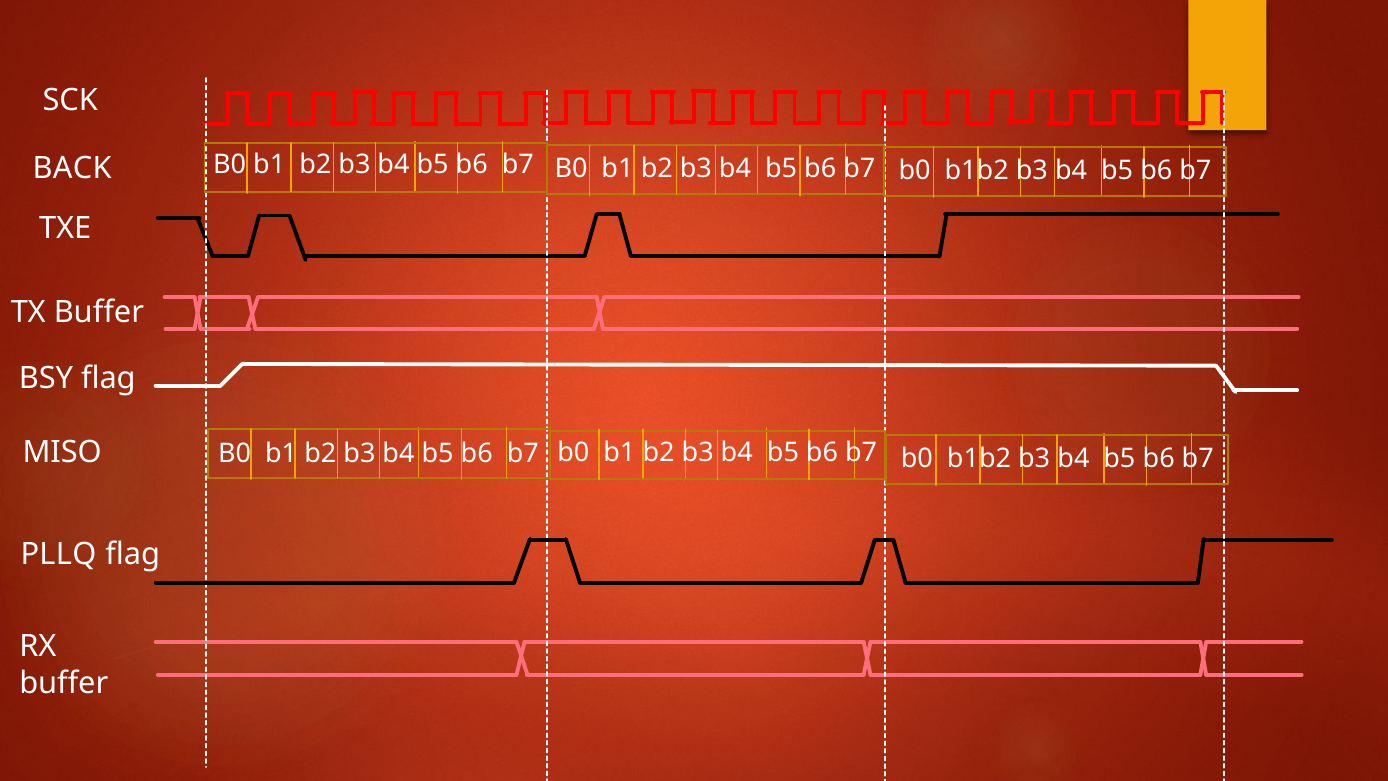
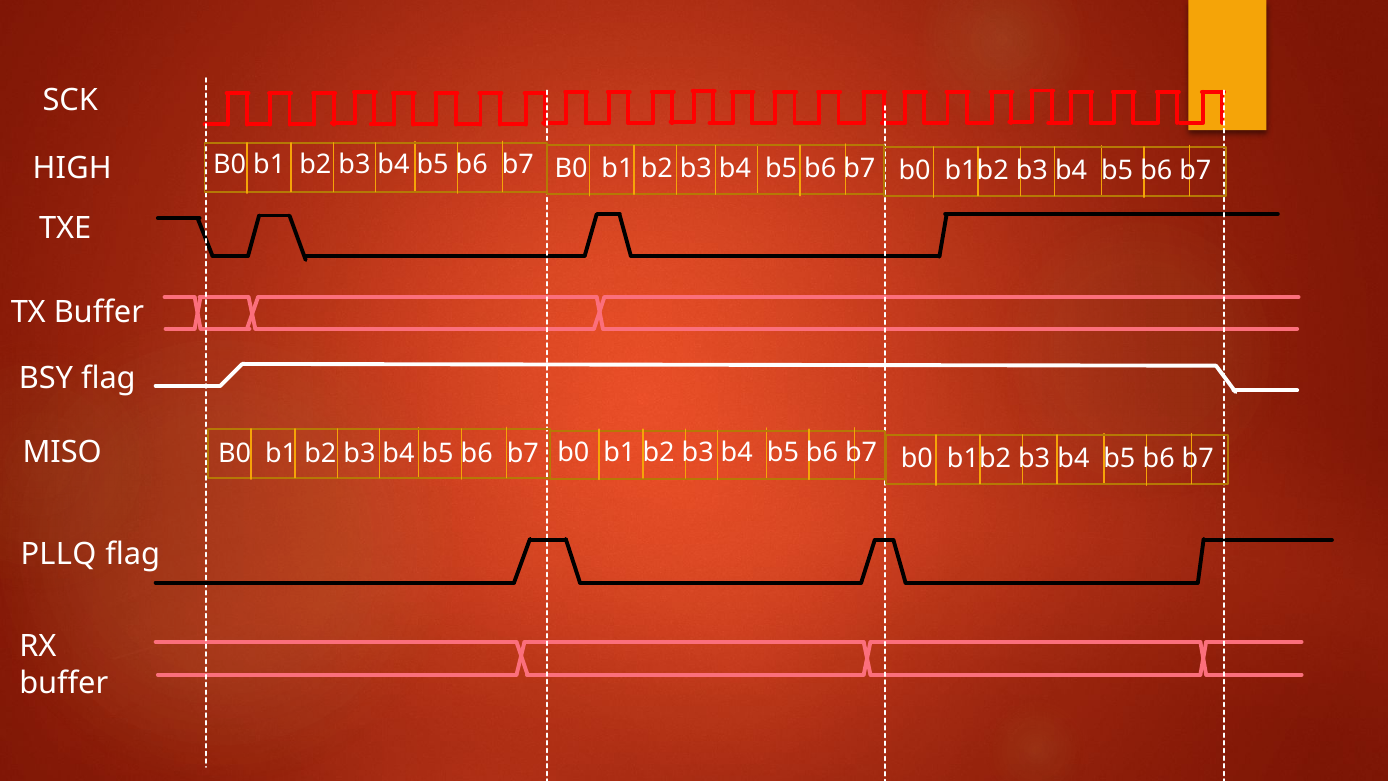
BACK: BACK -> HIGH
